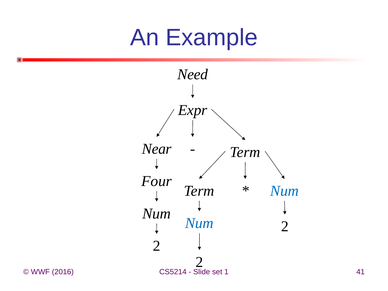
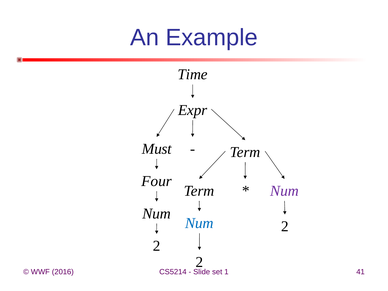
Need: Need -> Time
Near: Near -> Must
Num at (284, 191) colour: blue -> purple
